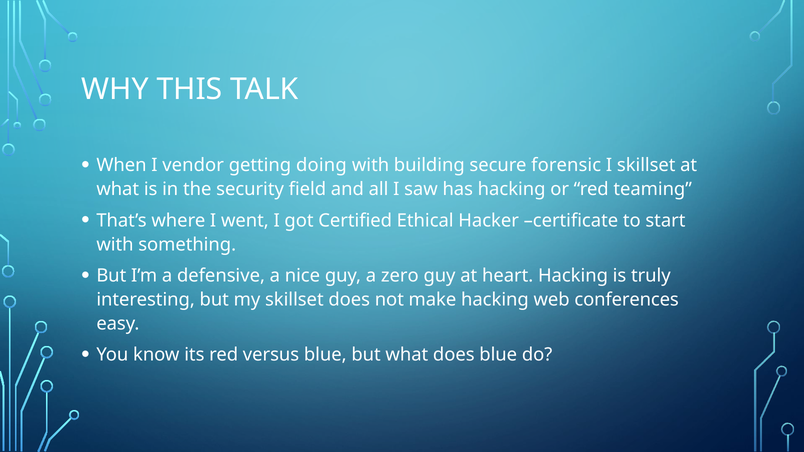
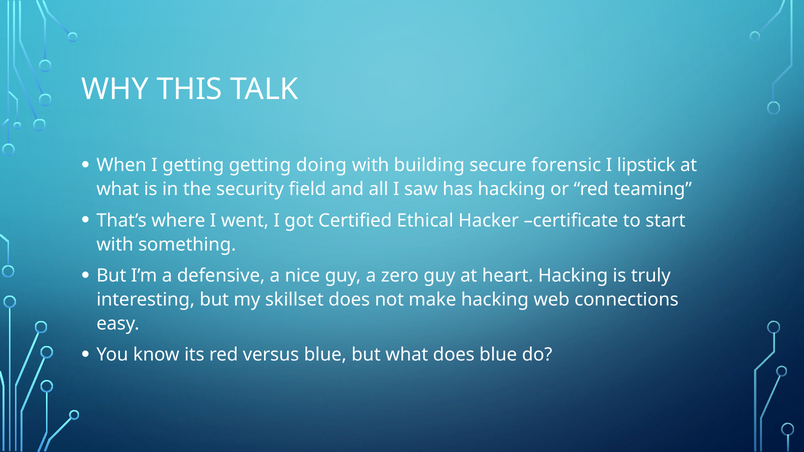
I vendor: vendor -> getting
I skillset: skillset -> lipstick
conferences: conferences -> connections
